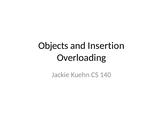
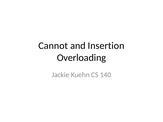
Objects: Objects -> Cannot
